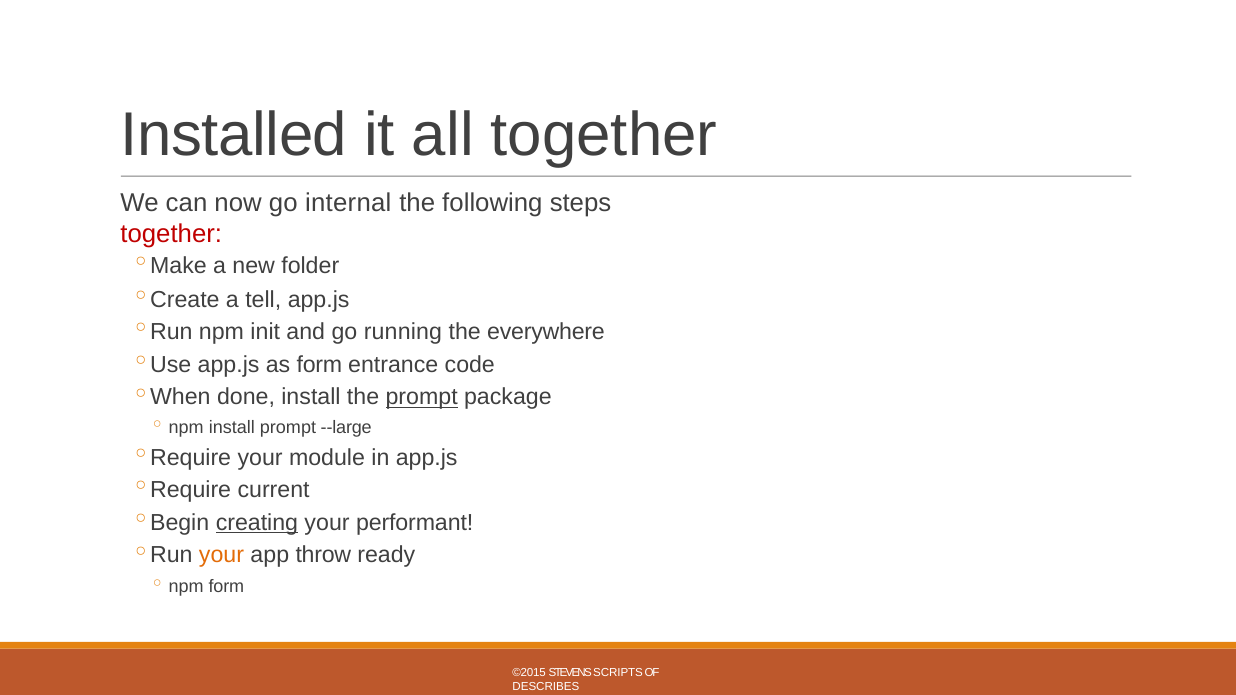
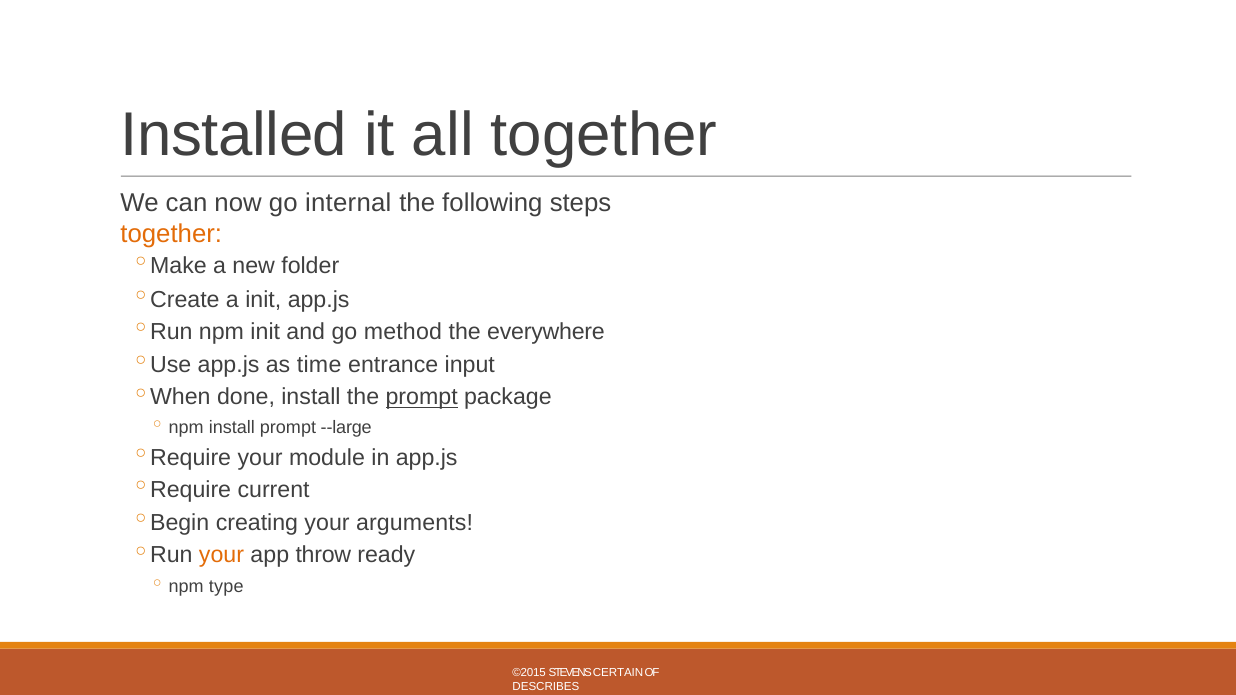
together at (171, 234) colour: red -> orange
a tell: tell -> init
running: running -> method
as form: form -> time
code: code -> input
creating underline: present -> none
performant: performant -> arguments
form at (226, 586): form -> type
SCRIPTS: SCRIPTS -> CERTAIN
